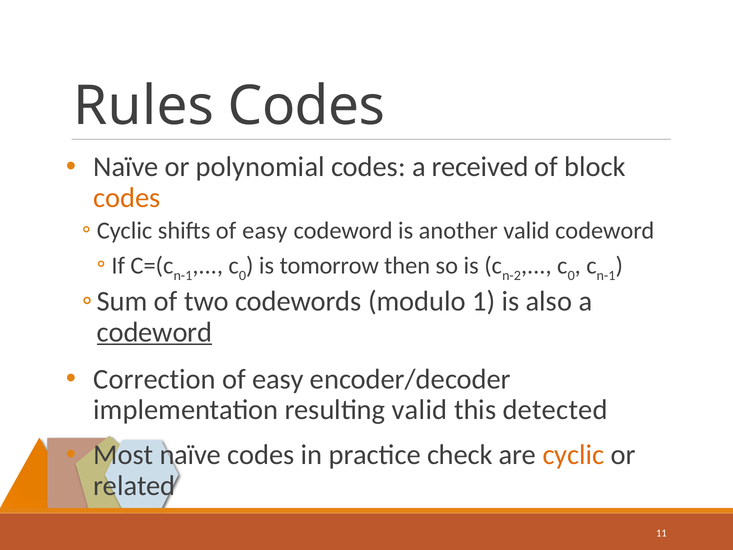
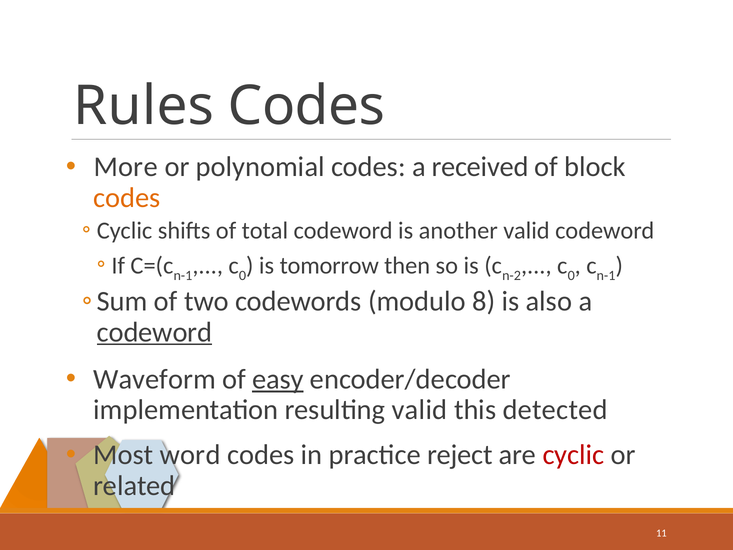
Naïve at (126, 167): Naïve -> More
shifts of easy: easy -> total
1: 1 -> 8
Correction: Correction -> Waveform
easy at (278, 379) underline: none -> present
Most naïve: naïve -> word
check: check -> reject
cyclic colour: orange -> red
